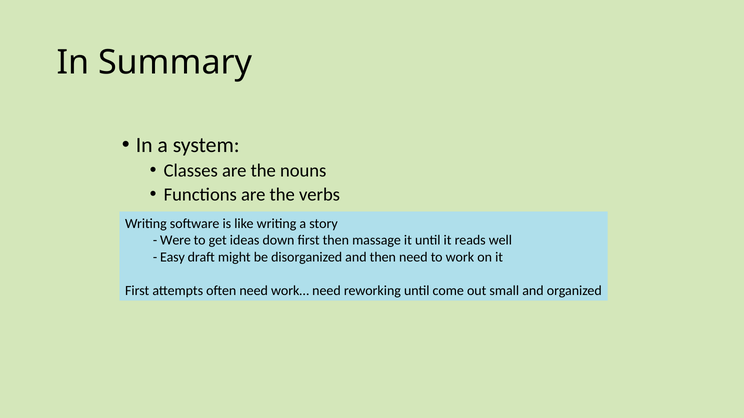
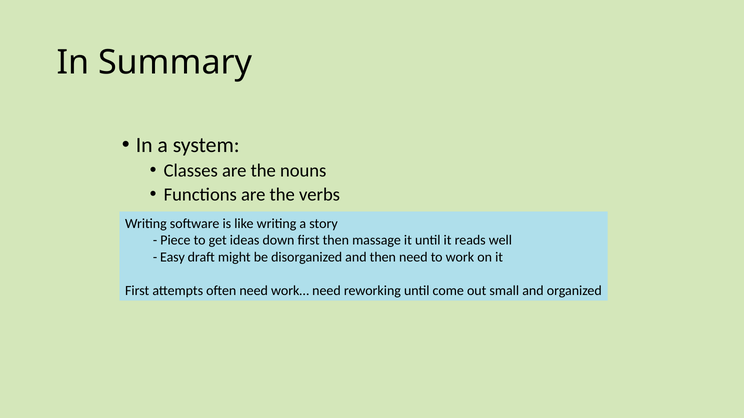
Were: Were -> Piece
